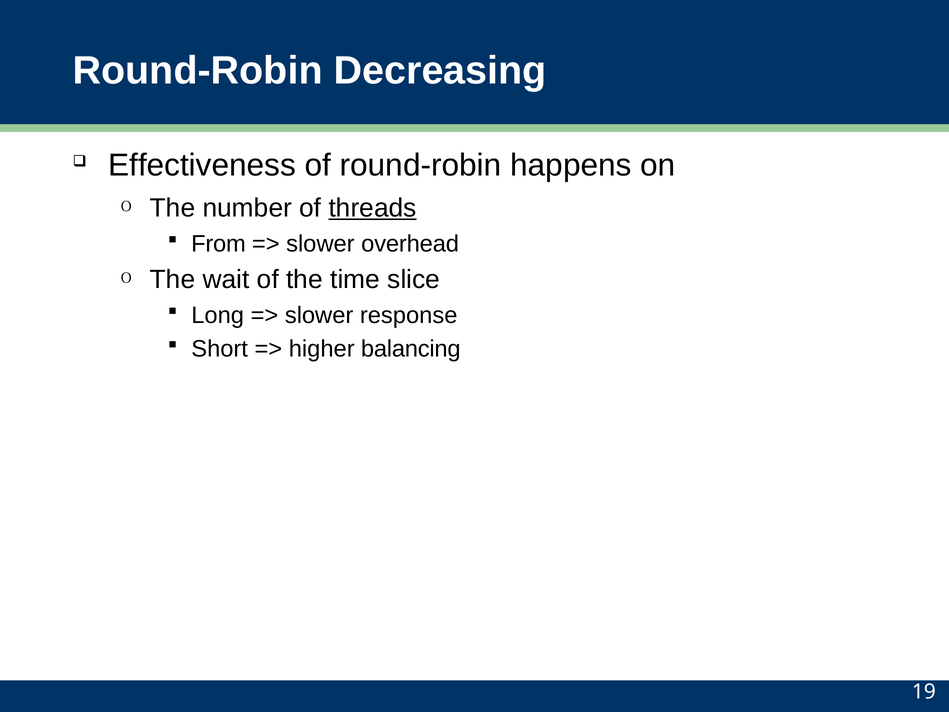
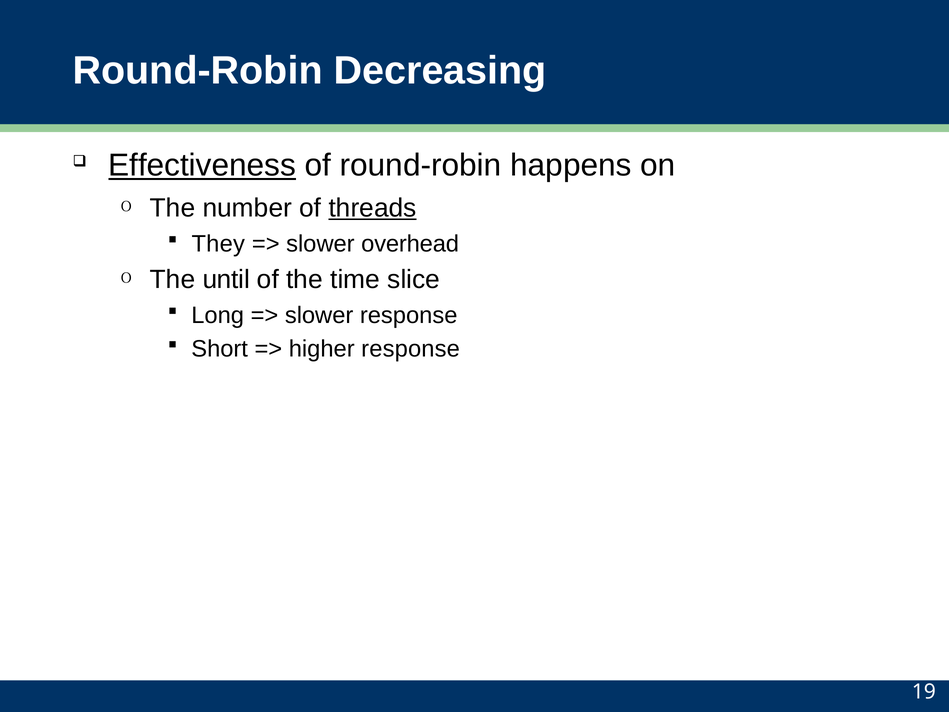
Effectiveness underline: none -> present
From: From -> They
wait: wait -> until
higher balancing: balancing -> response
